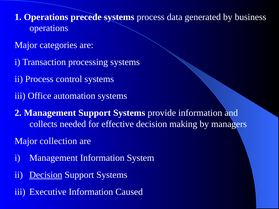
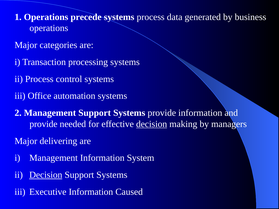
collects at (43, 124): collects -> provide
decision at (152, 124) underline: none -> present
collection: collection -> delivering
